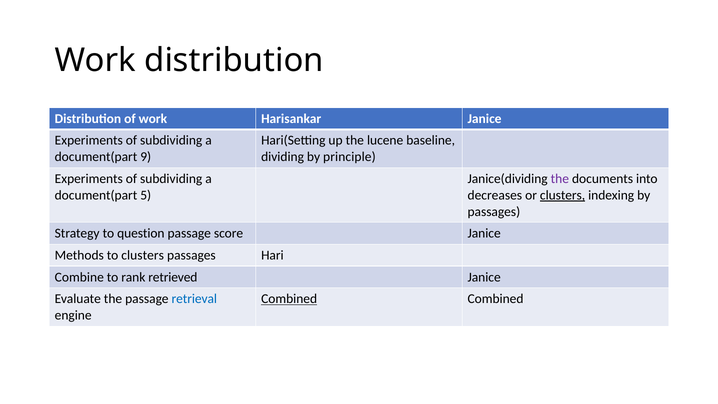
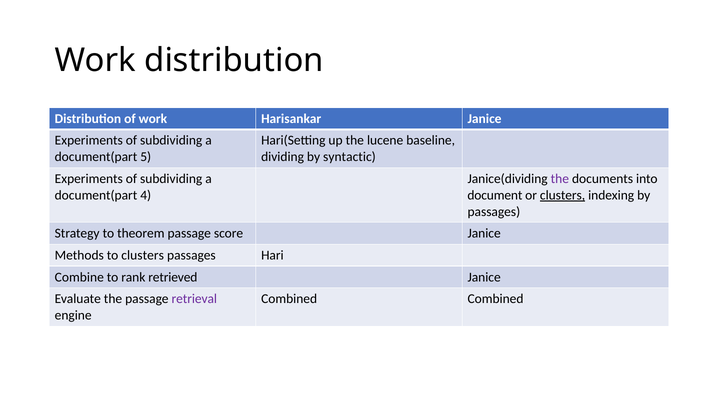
9: 9 -> 5
principle: principle -> syntactic
5: 5 -> 4
decreases: decreases -> document
question: question -> theorem
retrieval colour: blue -> purple
Combined at (289, 299) underline: present -> none
